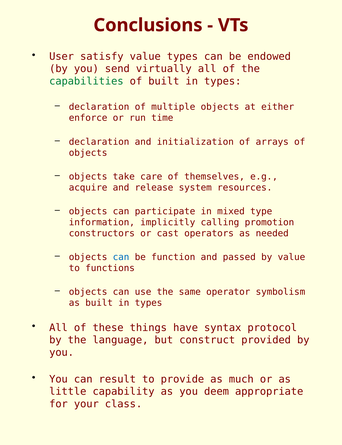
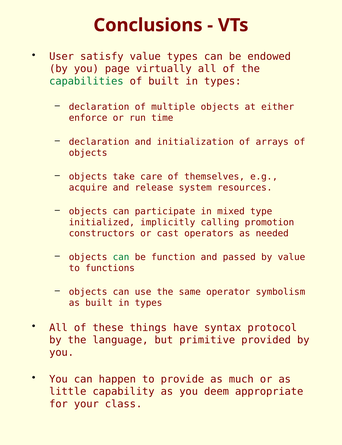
send: send -> page
information: information -> initialized
can at (121, 257) colour: blue -> green
construct: construct -> primitive
result: result -> happen
